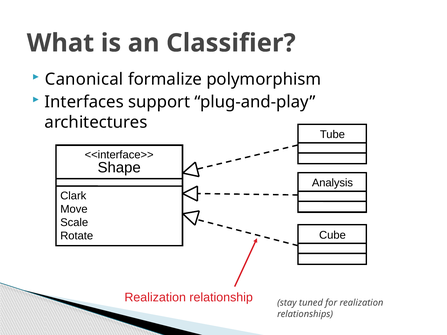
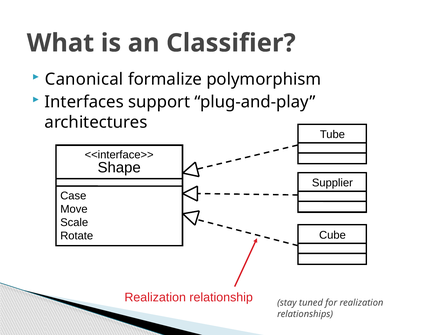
Analysis: Analysis -> Supplier
Clark: Clark -> Case
